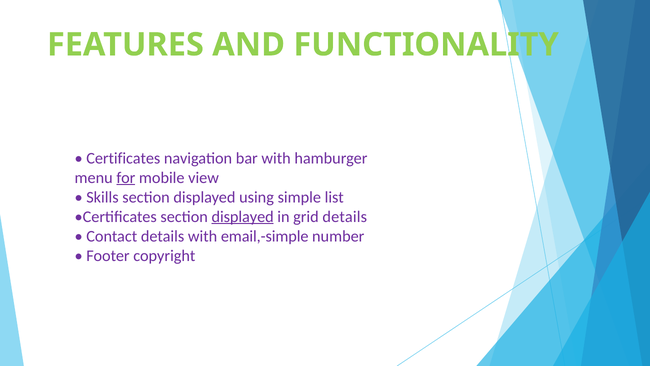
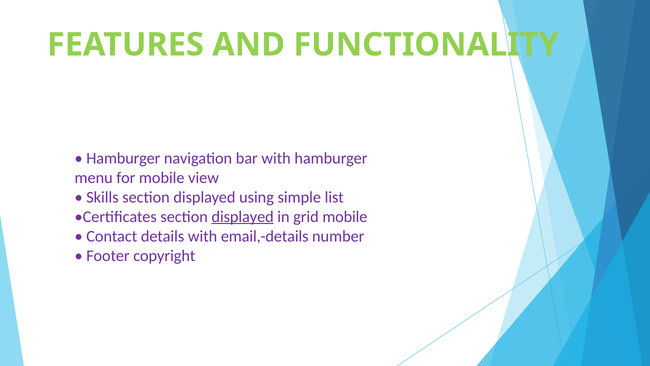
Certificates at (123, 158): Certificates -> Hamburger
for underline: present -> none
grid details: details -> mobile
email,-simple: email,-simple -> email,-details
